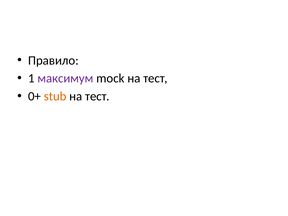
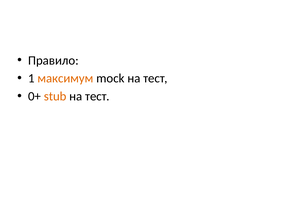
максимум colour: purple -> orange
